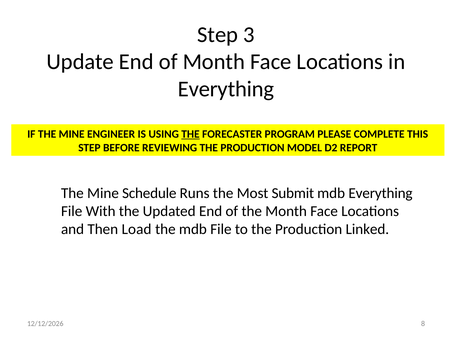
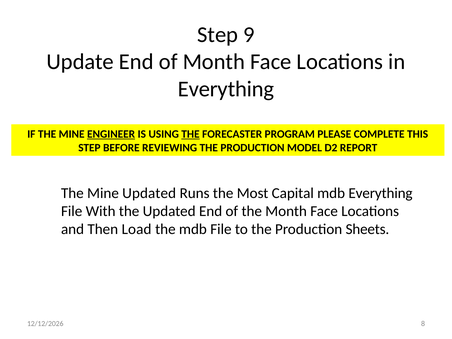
3: 3 -> 9
ENGINEER underline: none -> present
Mine Schedule: Schedule -> Updated
Submit: Submit -> Capital
Linked: Linked -> Sheets
